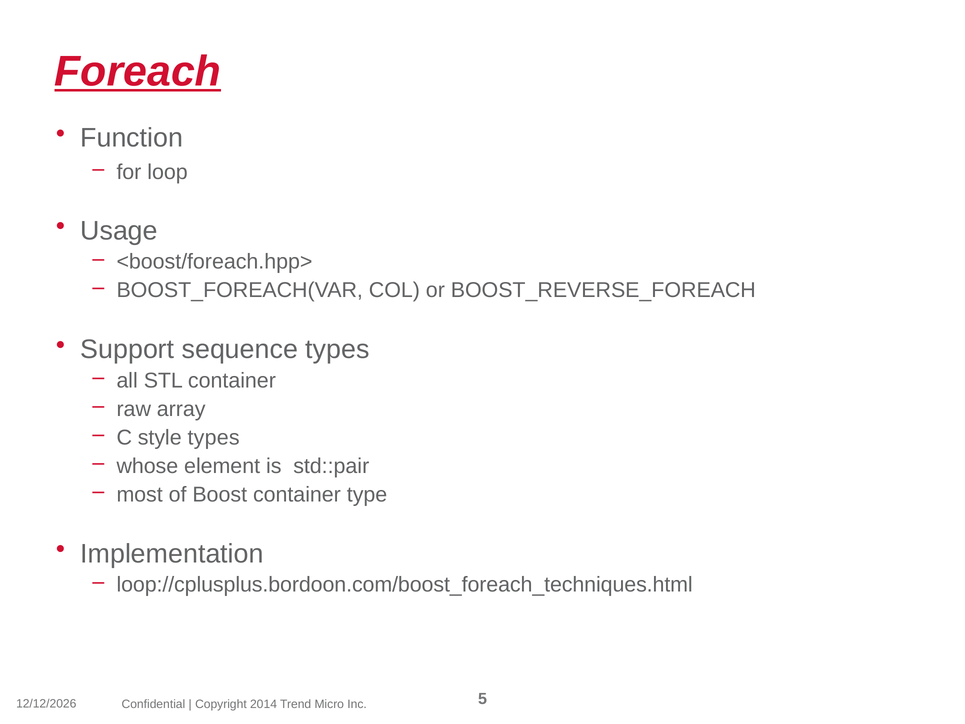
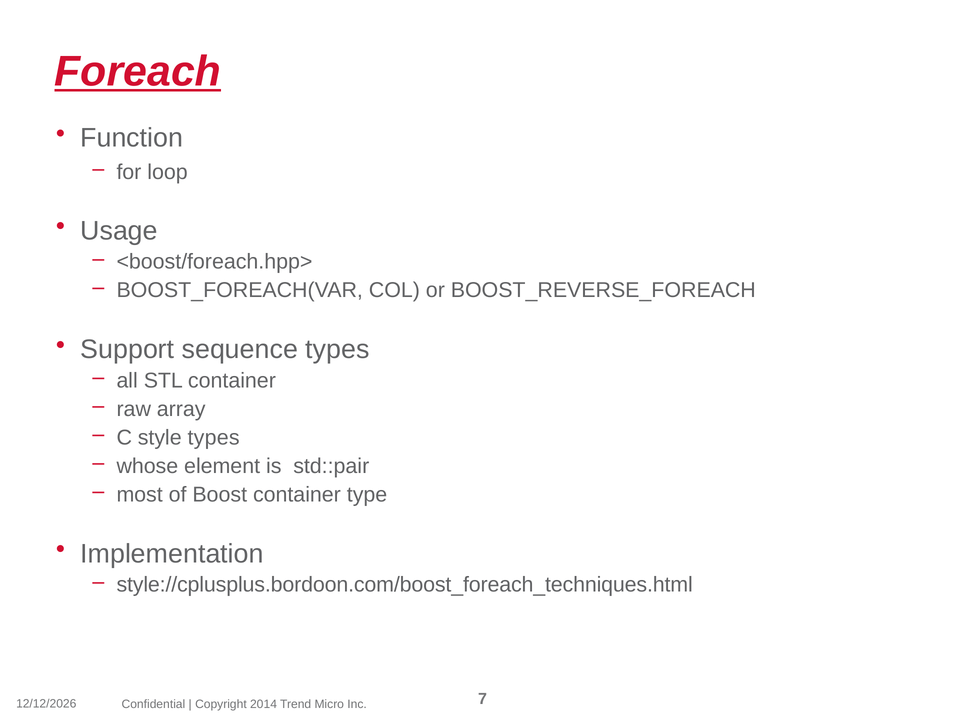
loop://cplusplus.bordoon.com/boost_foreach_techniques.html: loop://cplusplus.bordoon.com/boost_foreach_techniques.html -> style://cplusplus.bordoon.com/boost_foreach_techniques.html
5: 5 -> 7
